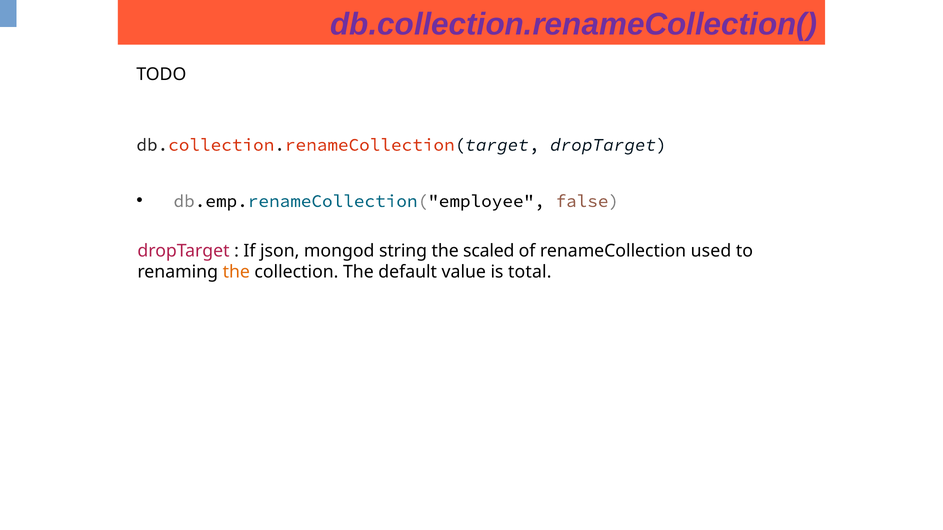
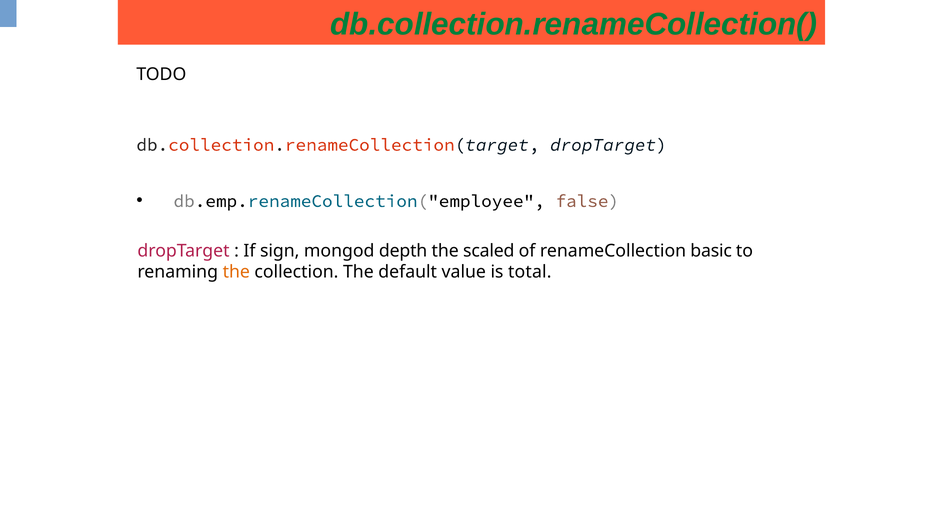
db.collection.renameCollection( colour: purple -> green
json: json -> sign
string: string -> depth
used: used -> basic
